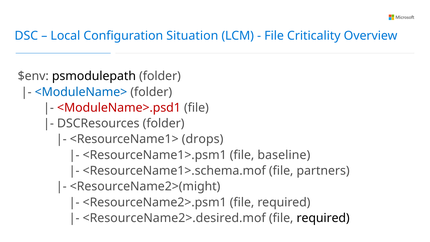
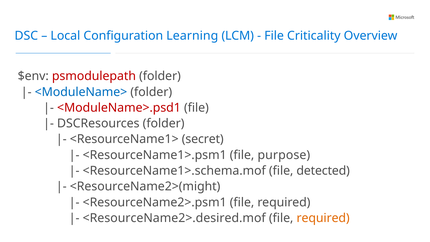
Situation: Situation -> Learning
psmodulepath colour: black -> red
drops: drops -> secret
baseline: baseline -> purpose
partners: partners -> detected
required at (323, 218) colour: black -> orange
